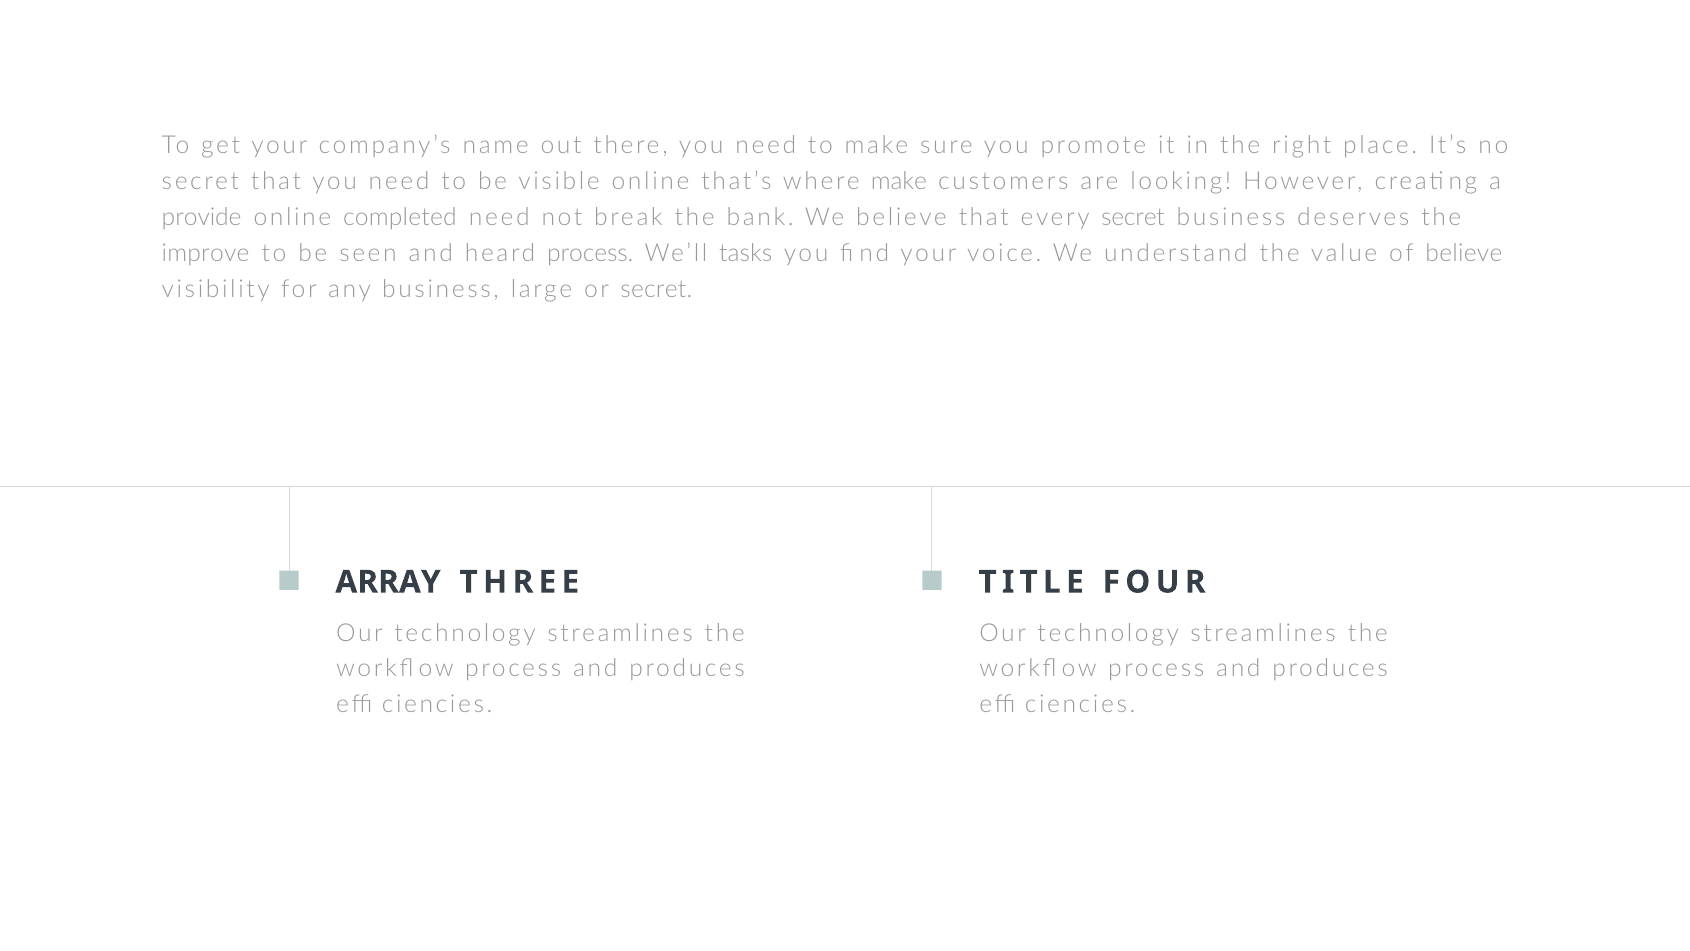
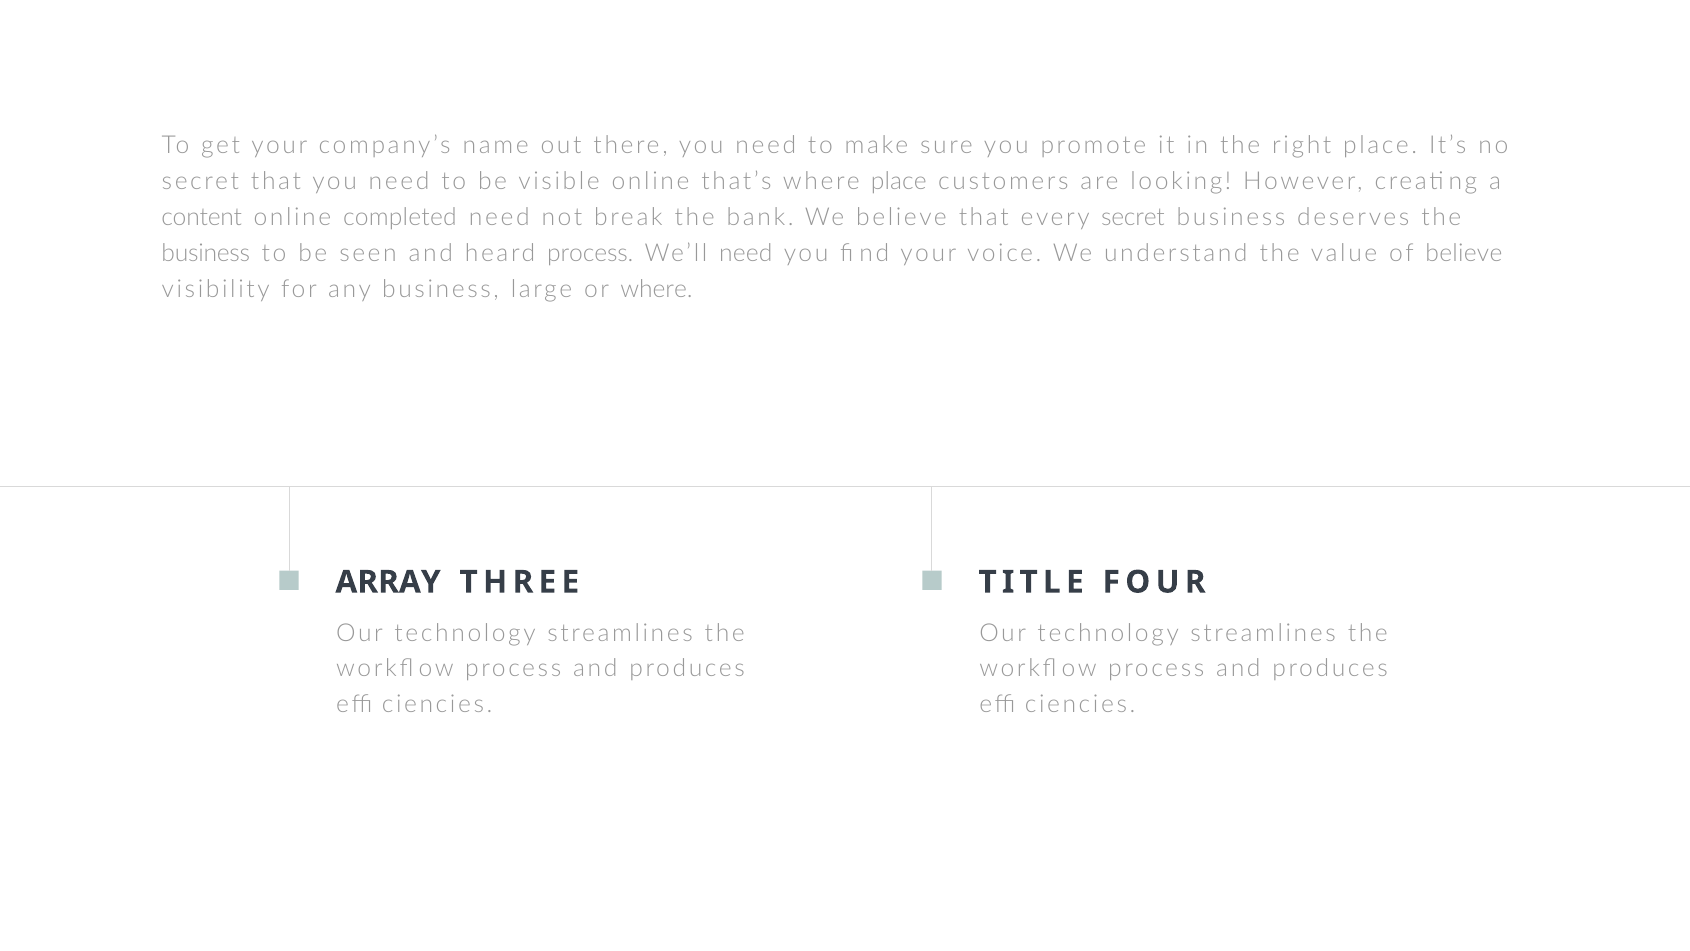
where make: make -> place
provide: provide -> content
improve at (206, 254): improve -> business
We’ll tasks: tasks -> need
or secret: secret -> where
